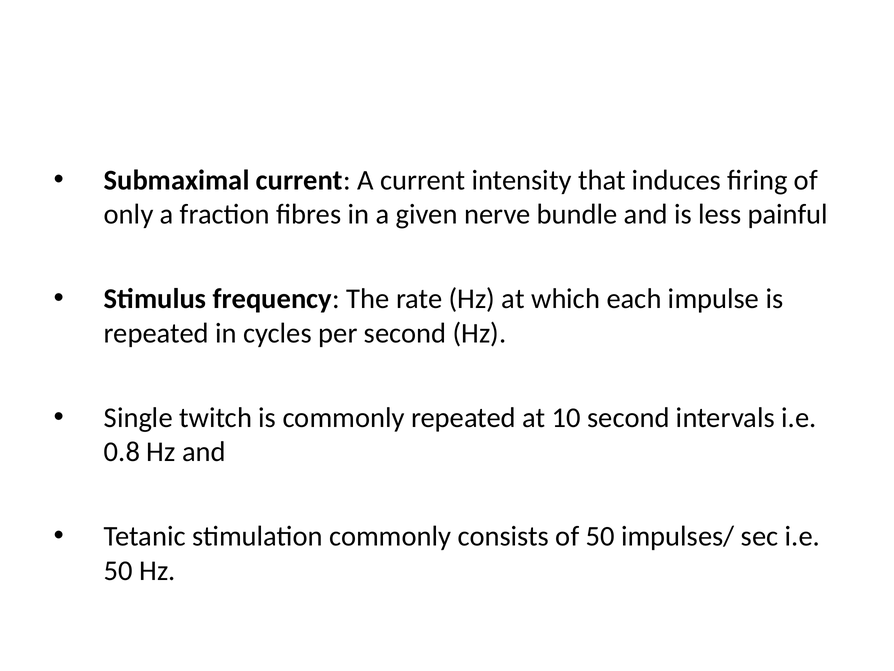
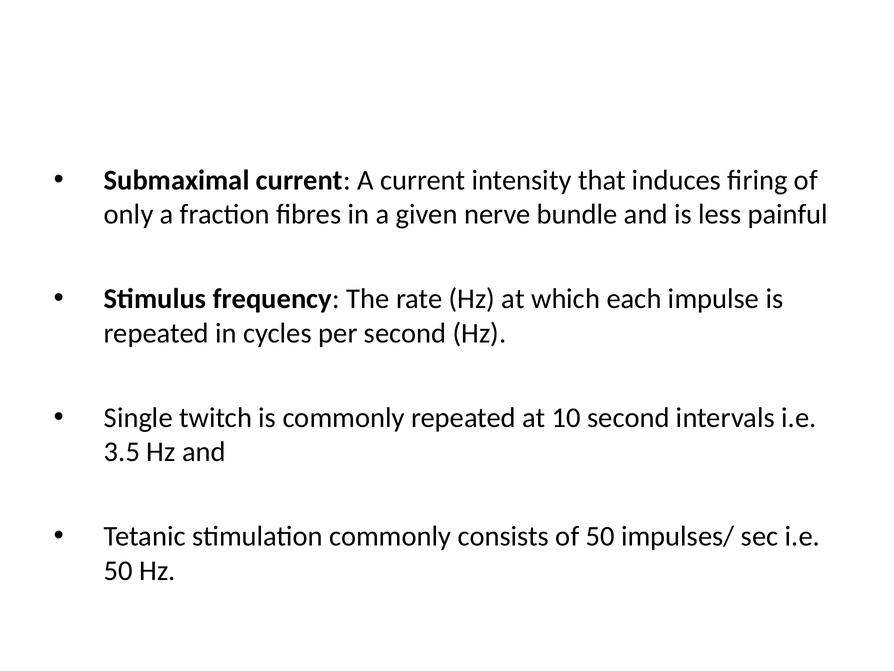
0.8: 0.8 -> 3.5
